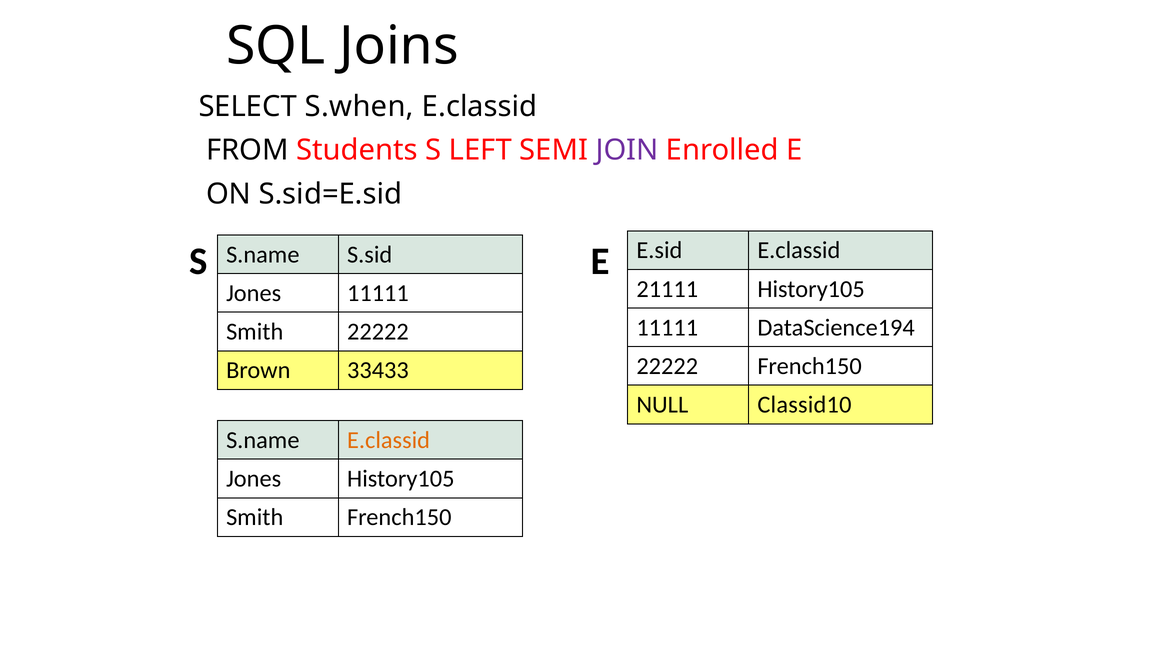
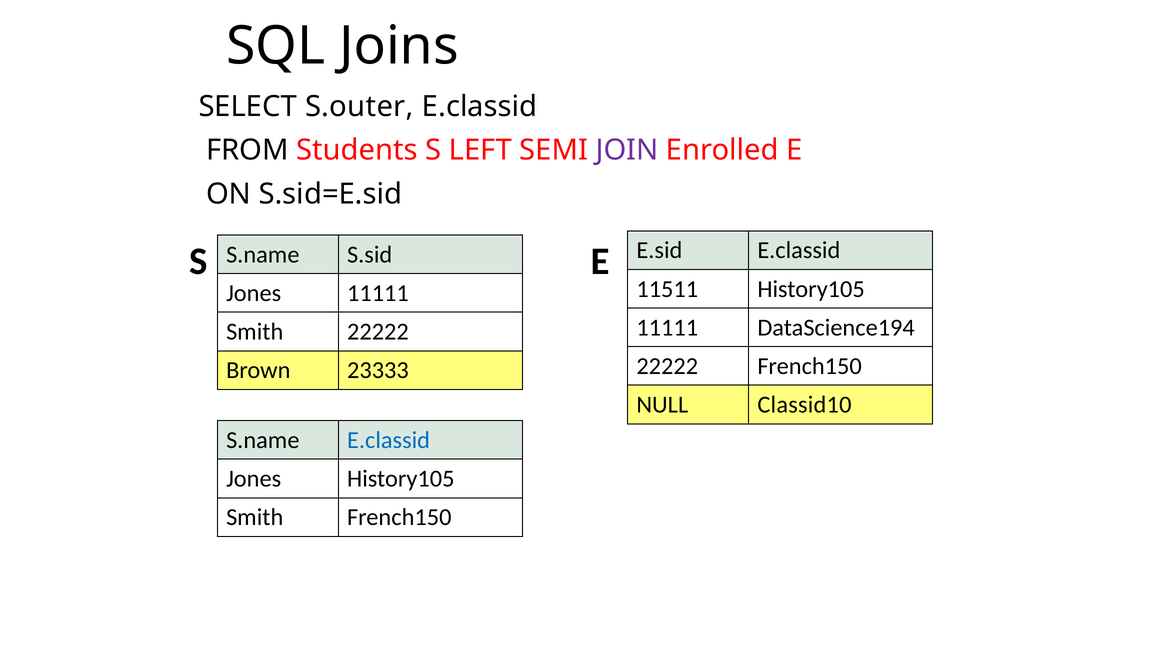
S.when: S.when -> S.outer
21111: 21111 -> 11511
33433: 33433 -> 23333
E.classid at (389, 440) colour: orange -> blue
